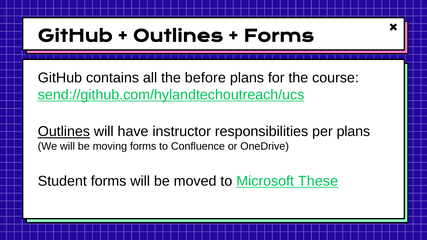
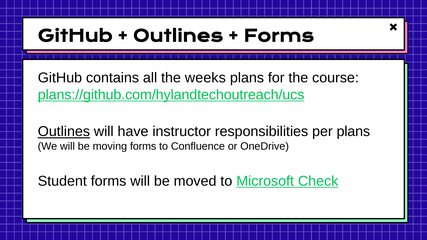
before: before -> weeks
send://github.com/hylandtechoutreach/ucs: send://github.com/hylandtechoutreach/ucs -> plans://github.com/hylandtechoutreach/ucs
These: These -> Check
